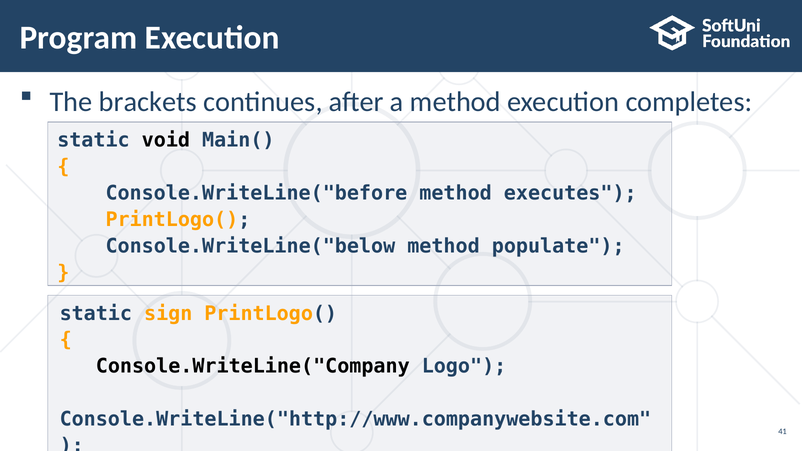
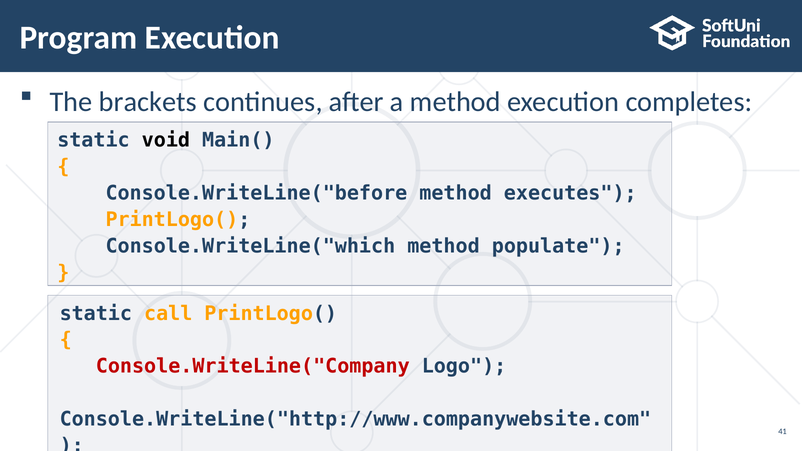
Console.WriteLine("below: Console.WriteLine("below -> Console.WriteLine("which
sign: sign -> call
Console.WriteLine("Company colour: black -> red
